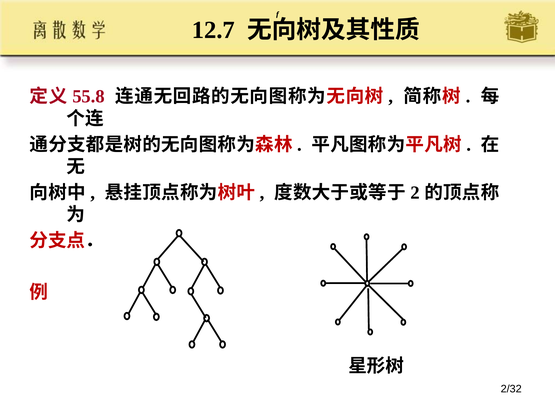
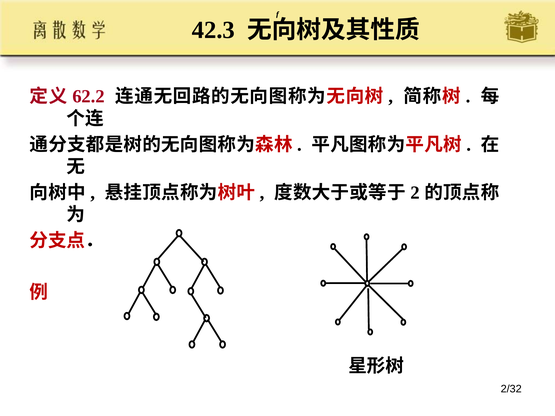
12.7: 12.7 -> 42.3
55.8: 55.8 -> 62.2
